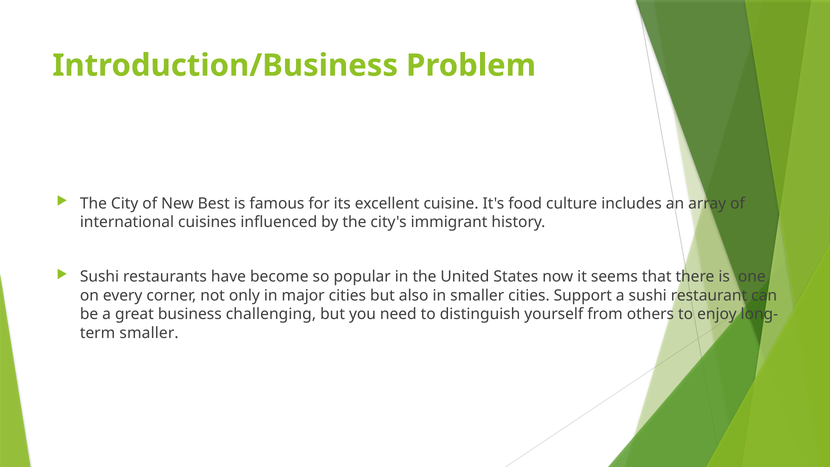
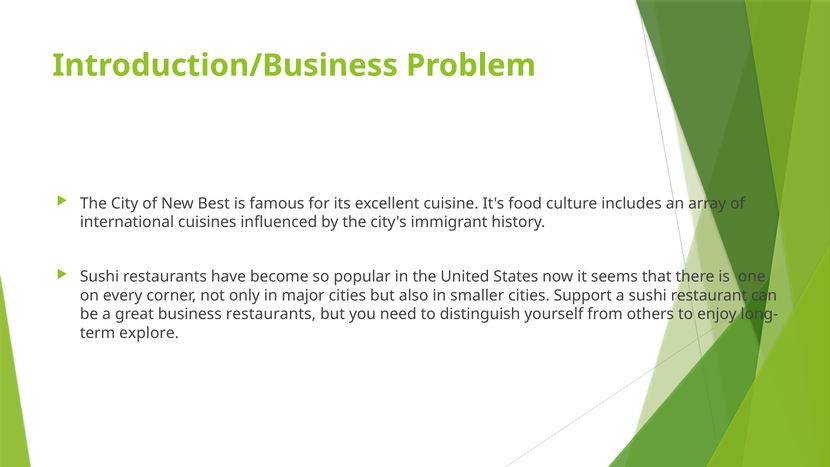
business challenging: challenging -> restaurants
smaller at (149, 333): smaller -> explore
